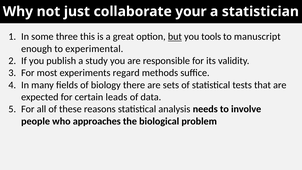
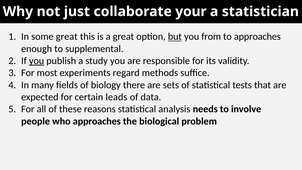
some three: three -> great
tools: tools -> from
to manuscript: manuscript -> approaches
experimental: experimental -> supplemental
you at (37, 61) underline: none -> present
